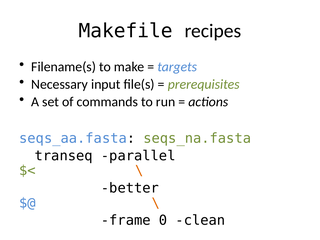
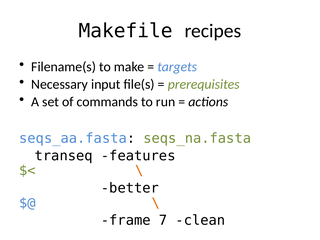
parallel: parallel -> features
0: 0 -> 7
